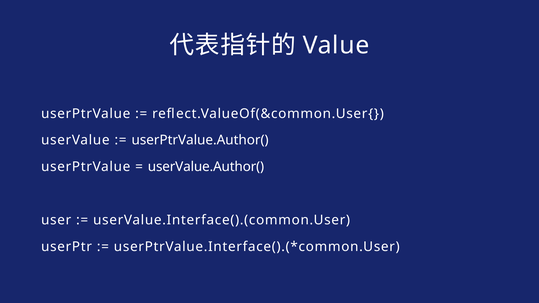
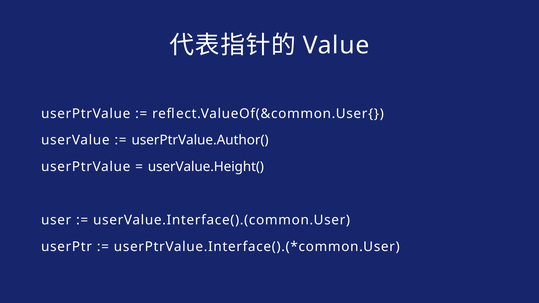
userValue.Author(: userValue.Author( -> userValue.Height(
